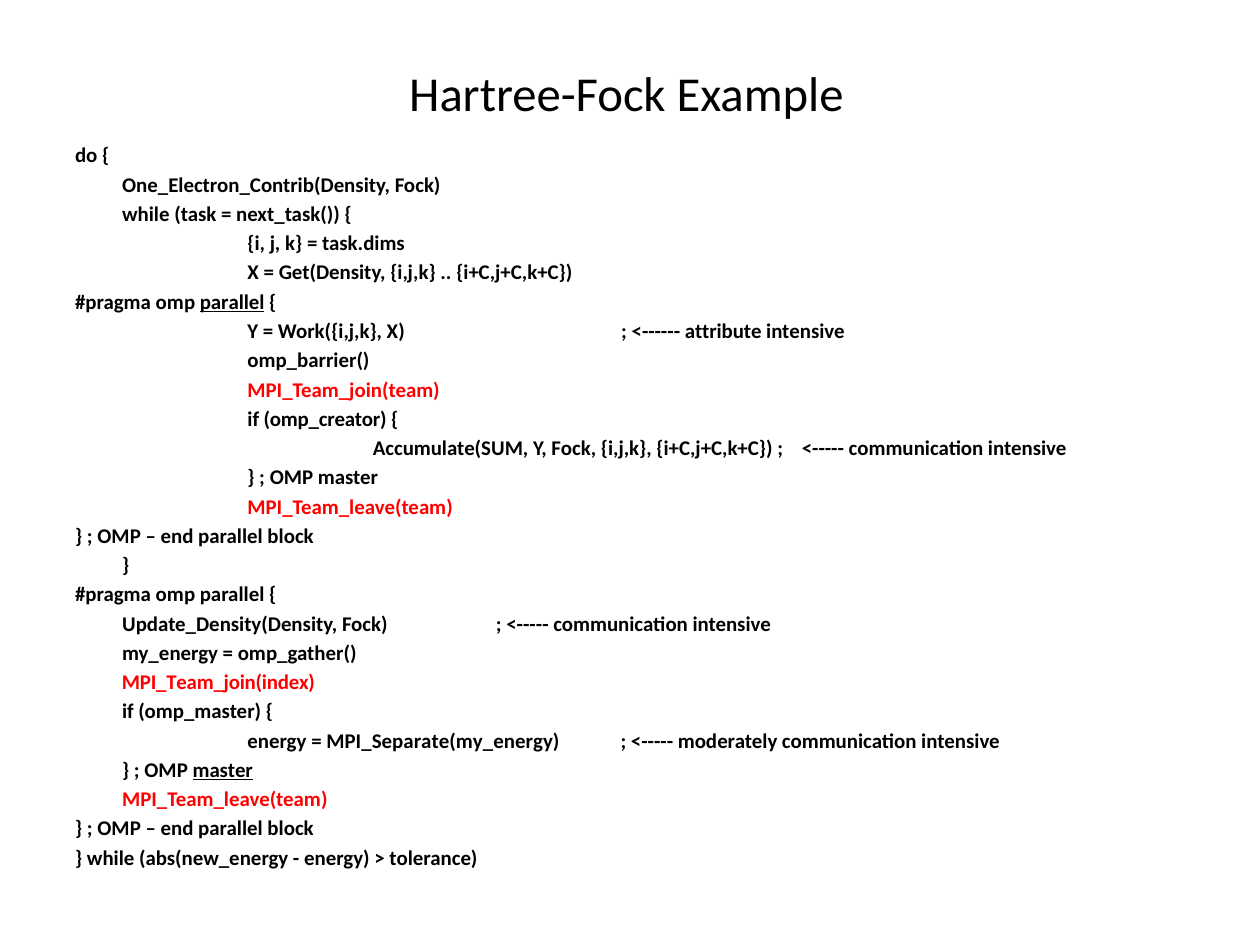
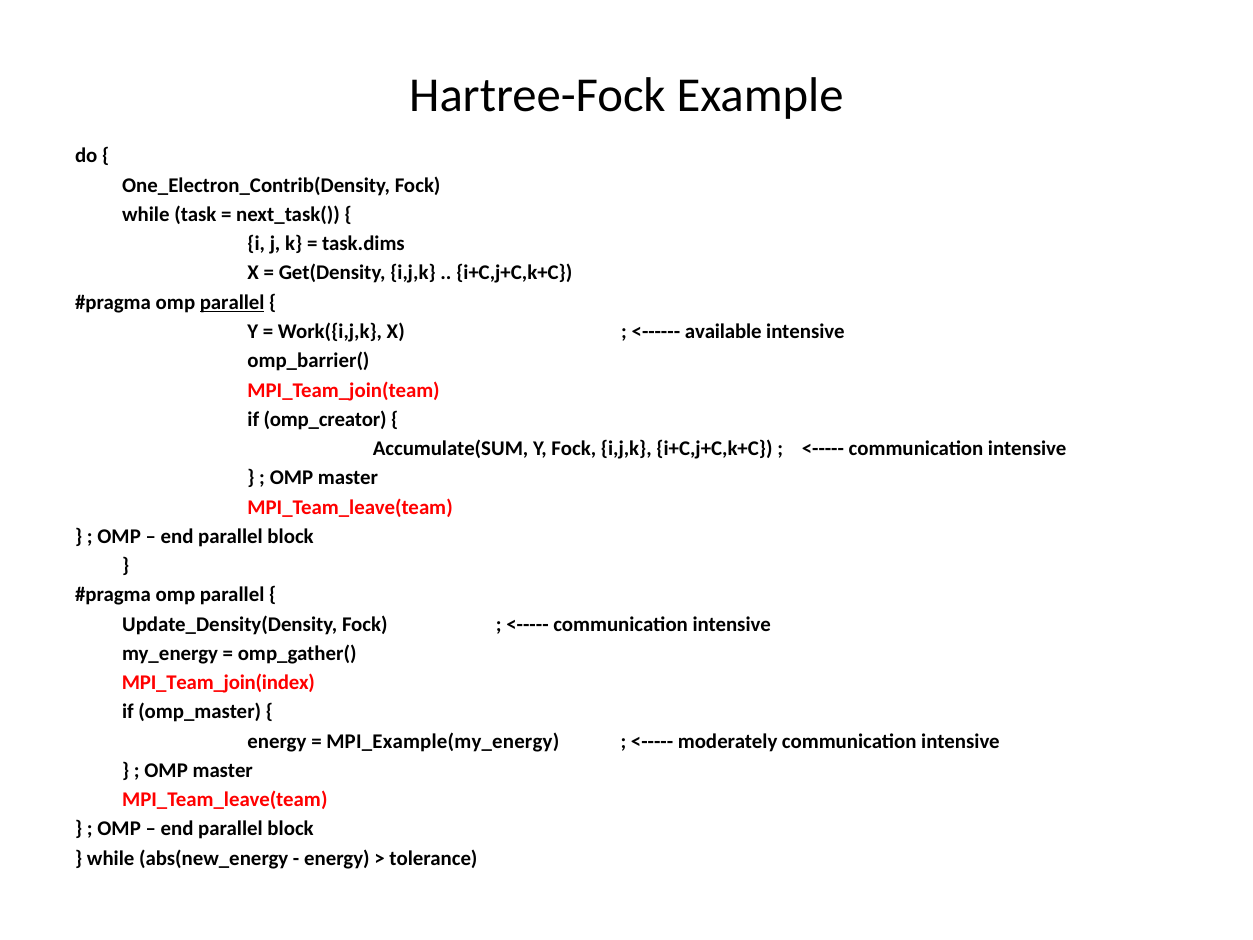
attribute: attribute -> available
MPI_Separate(my_energy: MPI_Separate(my_energy -> MPI_Example(my_energy
master at (223, 770) underline: present -> none
